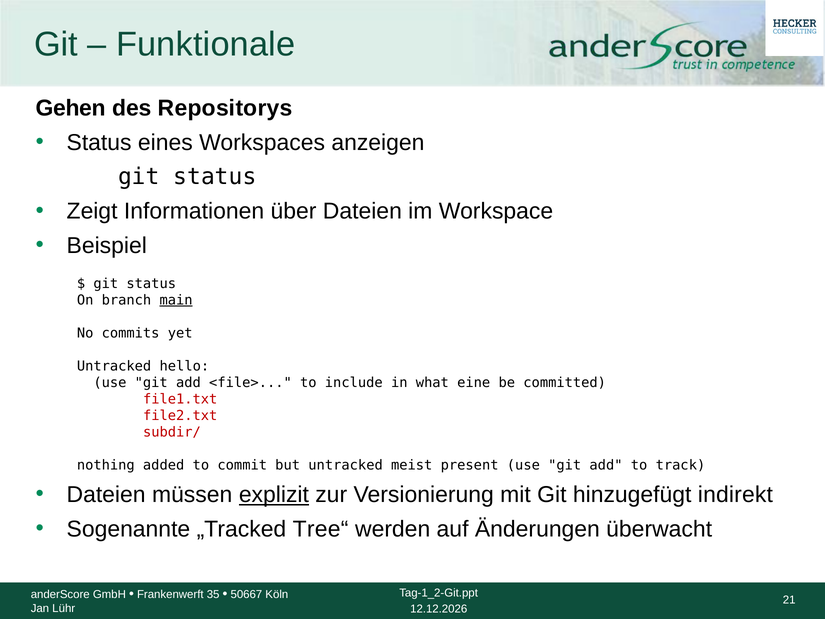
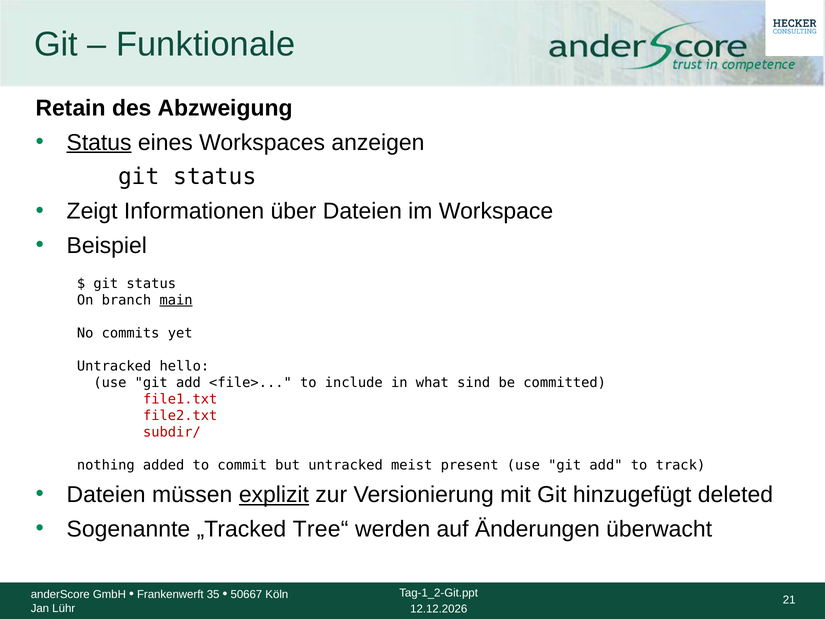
Gehen: Gehen -> Retain
Repositorys: Repositorys -> Abzweigung
Status at (99, 142) underline: none -> present
eine: eine -> sind
indirekt: indirekt -> deleted
